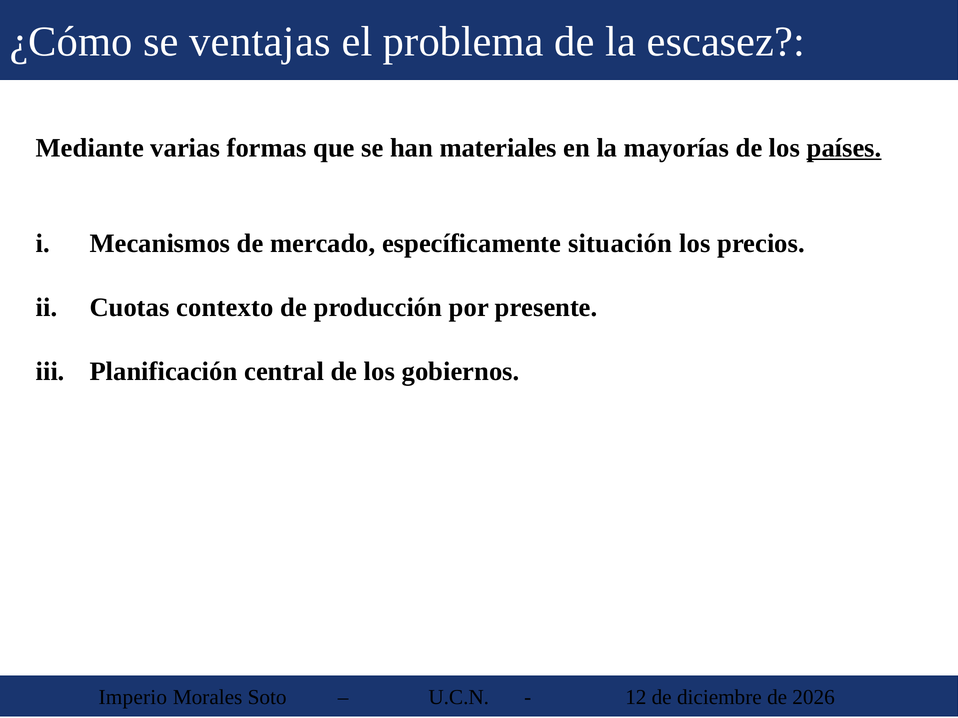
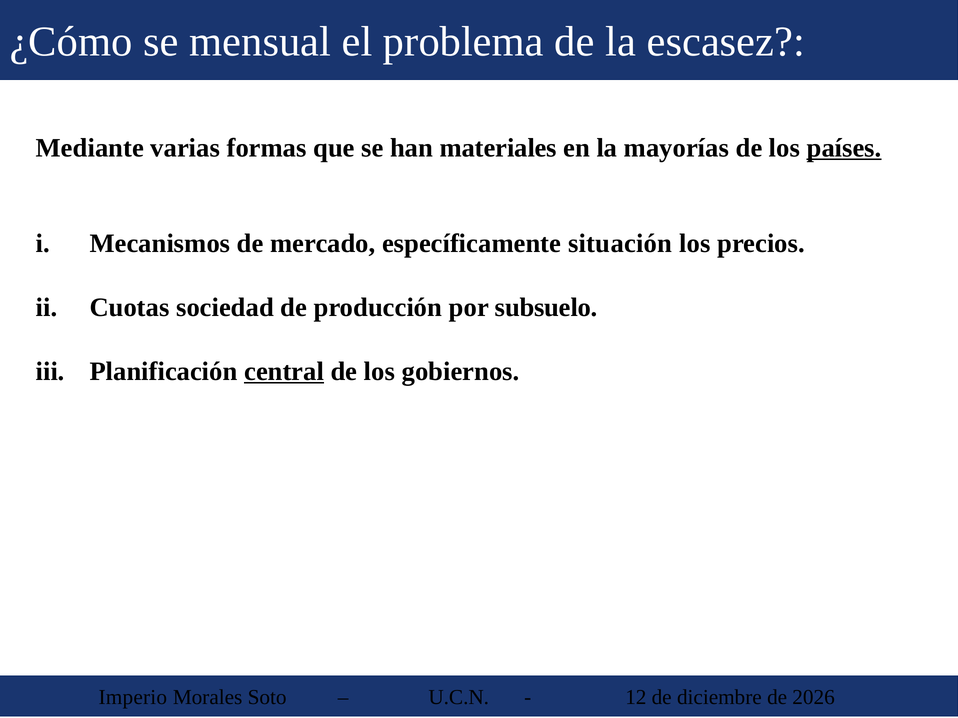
ventajas: ventajas -> mensual
contexto: contexto -> sociedad
presente: presente -> subsuelo
central underline: none -> present
